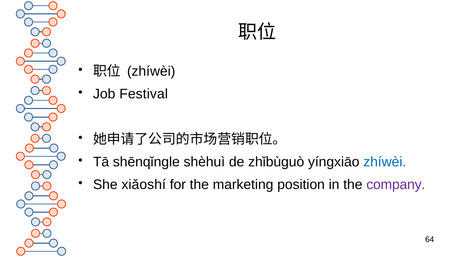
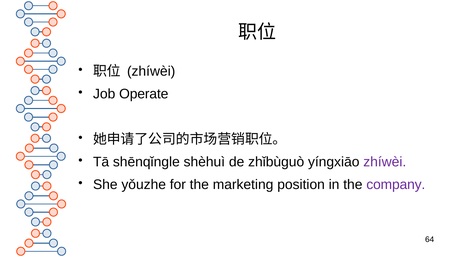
Festival: Festival -> Operate
zhíwèi at (385, 162) colour: blue -> purple
xiǎoshí: xiǎoshí -> yǒuzhe
